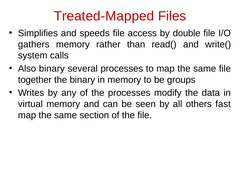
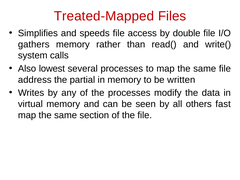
Also binary: binary -> lowest
together: together -> address
the binary: binary -> partial
groups: groups -> written
